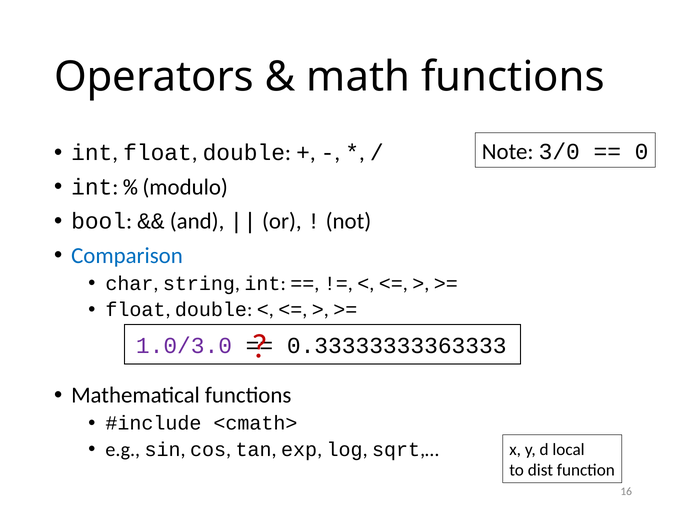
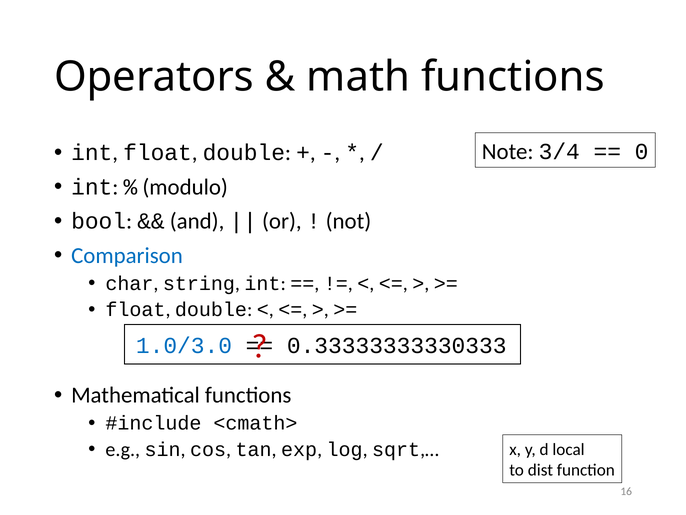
3/0: 3/0 -> 3/4
1.0/3.0 colour: purple -> blue
0.33333333363333: 0.33333333363333 -> 0.33333333330333
